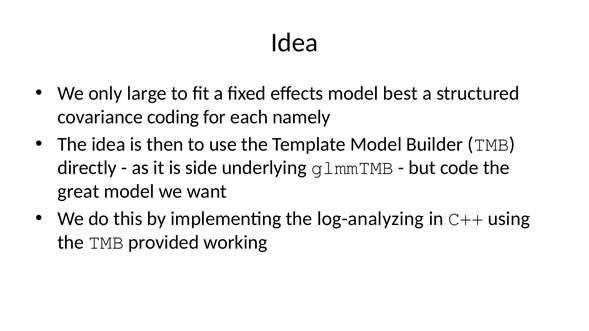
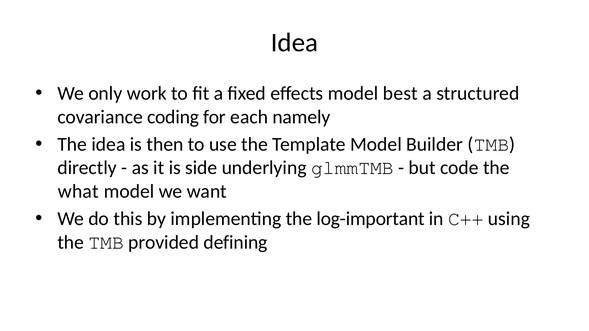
large: large -> work
great: great -> what
log-analyzing: log-analyzing -> log-important
working: working -> defining
